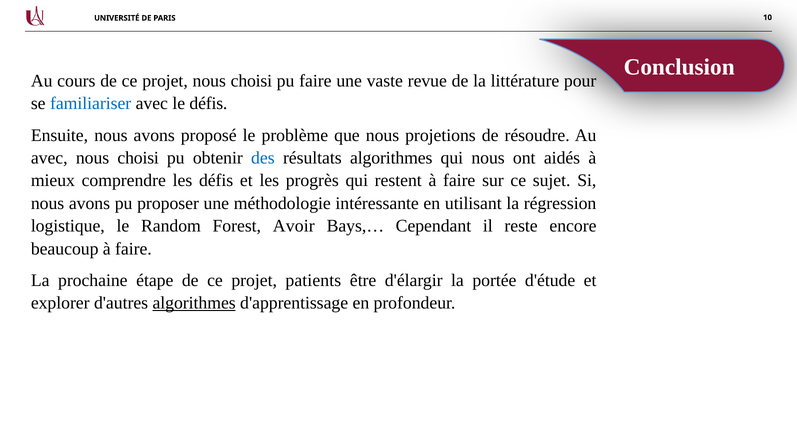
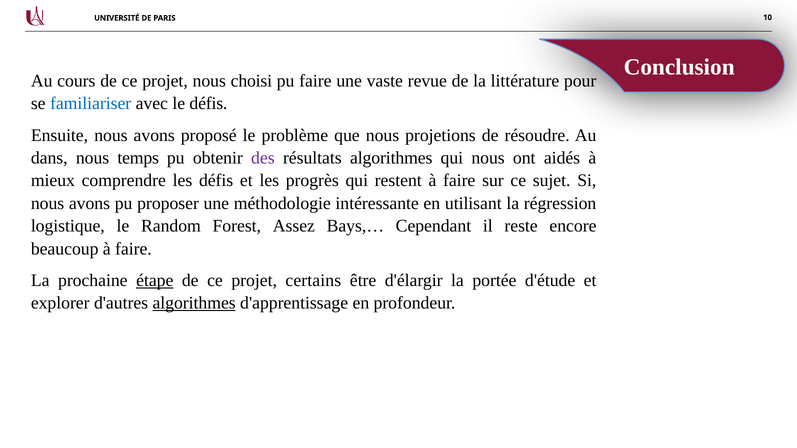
avec at (49, 158): avec -> dans
choisi at (138, 158): choisi -> temps
des colour: blue -> purple
Avoir: Avoir -> Assez
étape underline: none -> present
patients: patients -> certains
